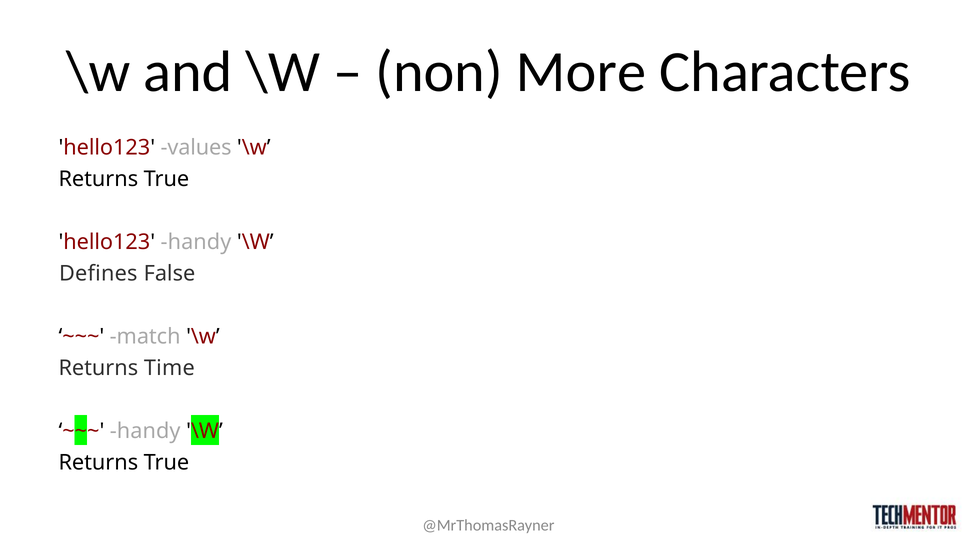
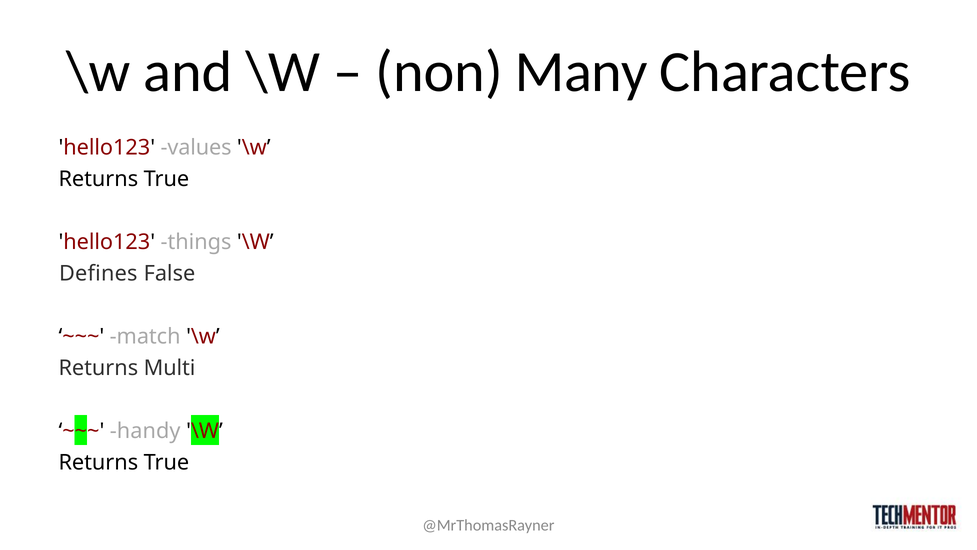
More: More -> Many
hello123 handy: handy -> things
Time: Time -> Multi
